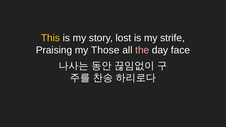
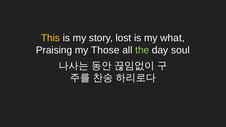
strife: strife -> what
the colour: pink -> light green
face: face -> soul
